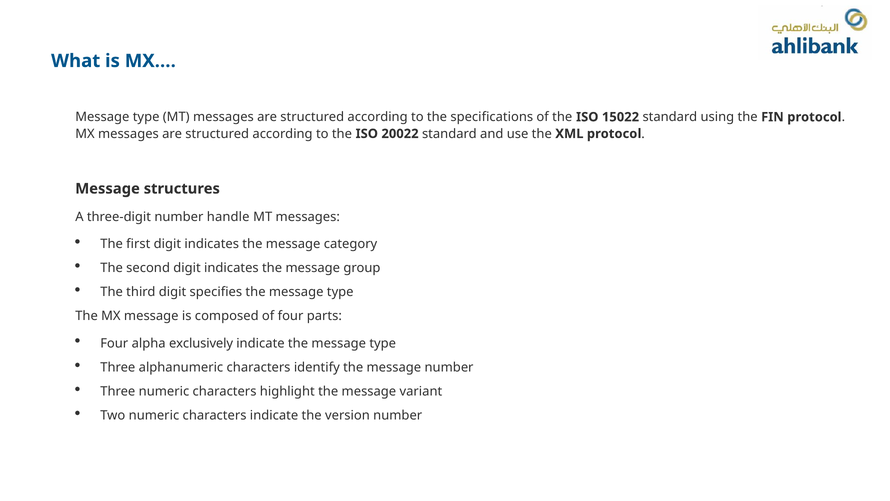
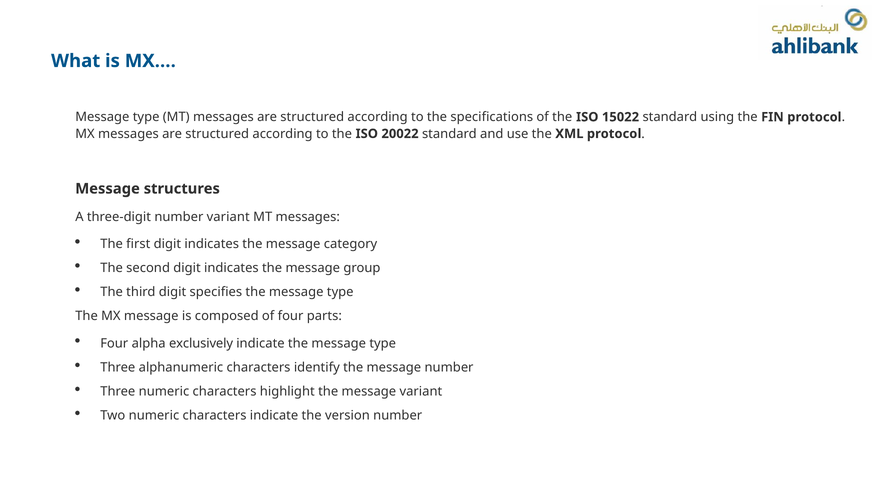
number handle: handle -> variant
